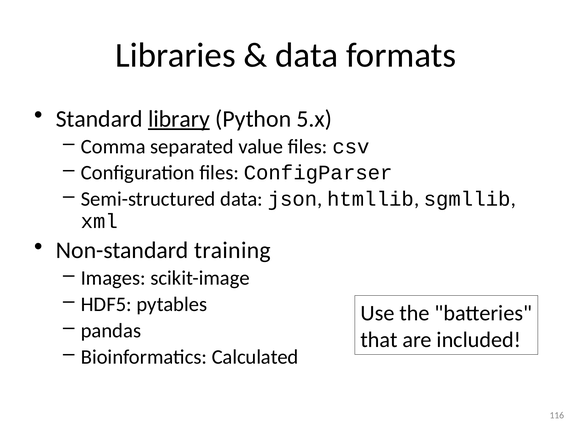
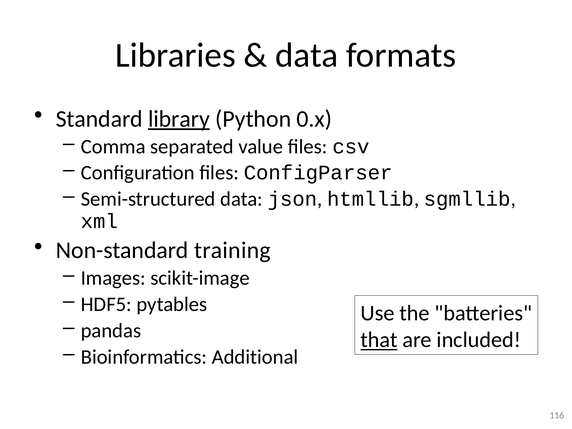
5.x: 5.x -> 0.x
that underline: none -> present
Calculated: Calculated -> Additional
